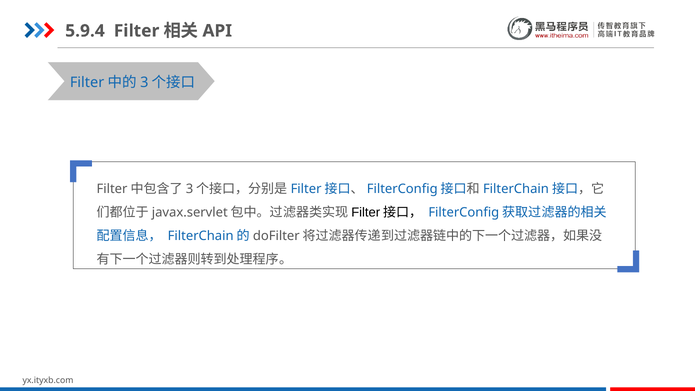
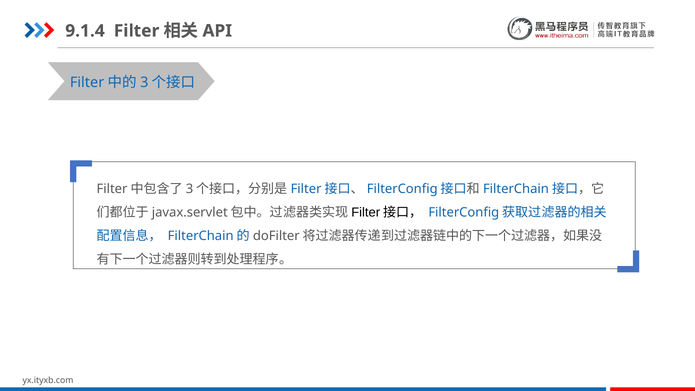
5.9.4: 5.9.4 -> 9.1.4
